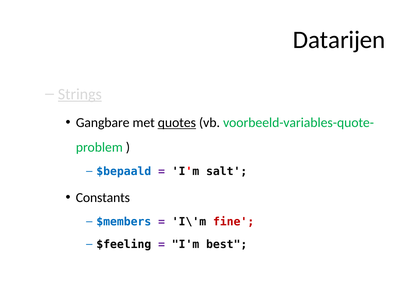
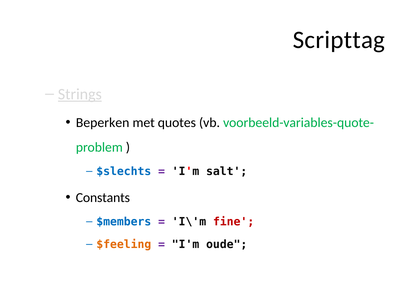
Datarijen: Datarijen -> Scripttag
Gangbare: Gangbare -> Beperken
quotes underline: present -> none
$bepaald: $bepaald -> $slechts
$feeling colour: black -> orange
best: best -> oude
